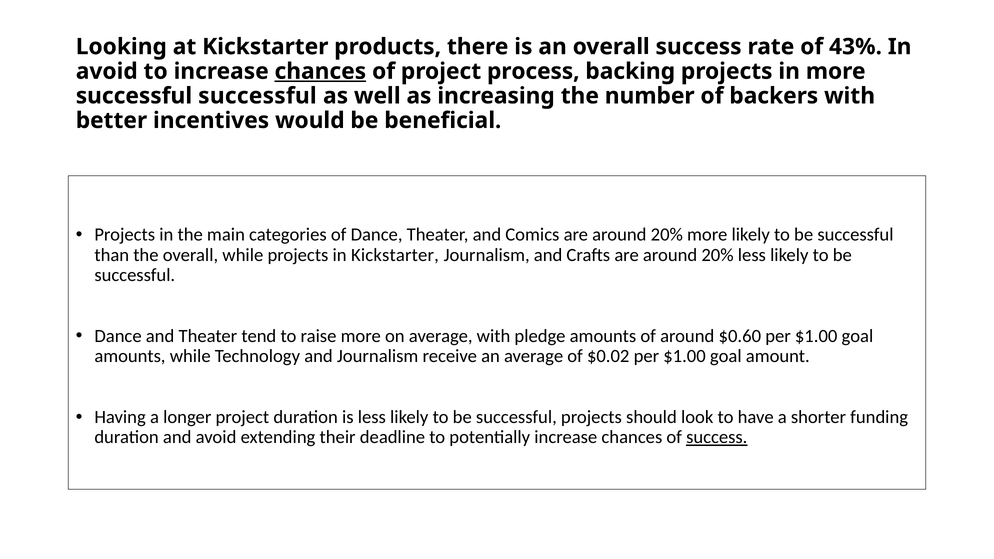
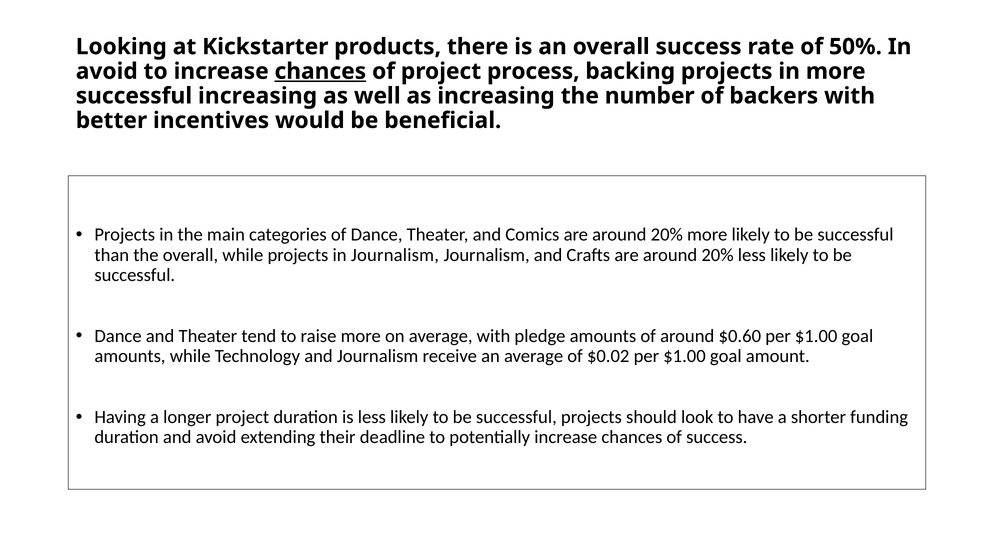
43%: 43% -> 50%
successful successful: successful -> increasing
in Kickstarter: Kickstarter -> Journalism
success at (717, 437) underline: present -> none
